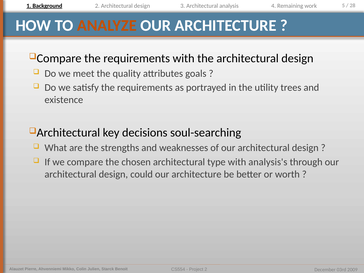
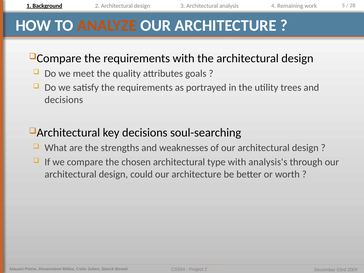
existence at (64, 100): existence -> decisions
